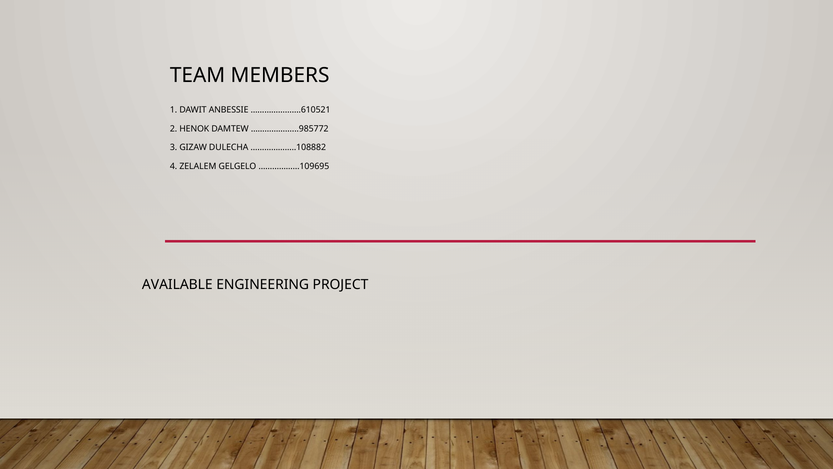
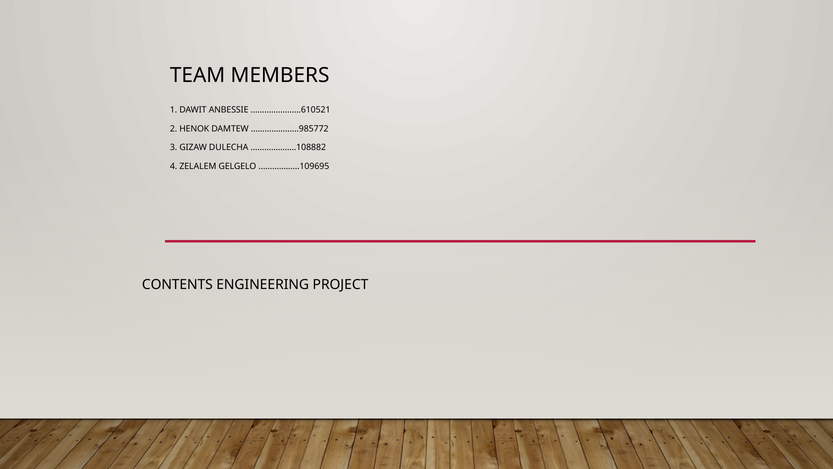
AVAILABLE: AVAILABLE -> CONTENTS
